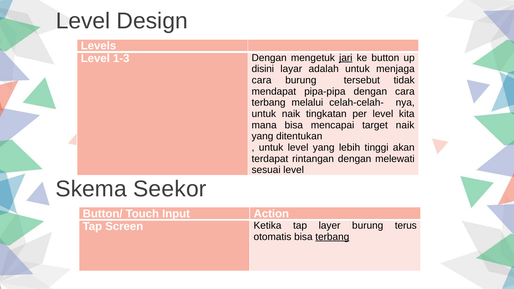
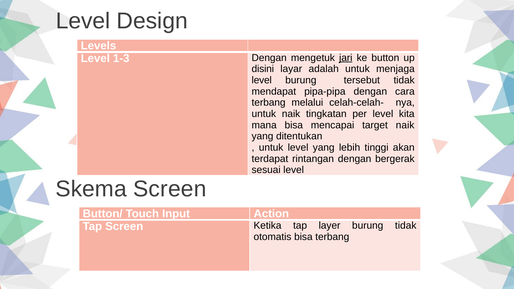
cara at (262, 80): cara -> level
melewati: melewati -> bergerak
Skema Seekor: Seekor -> Screen
burung terus: terus -> tidak
terbang at (332, 237) underline: present -> none
